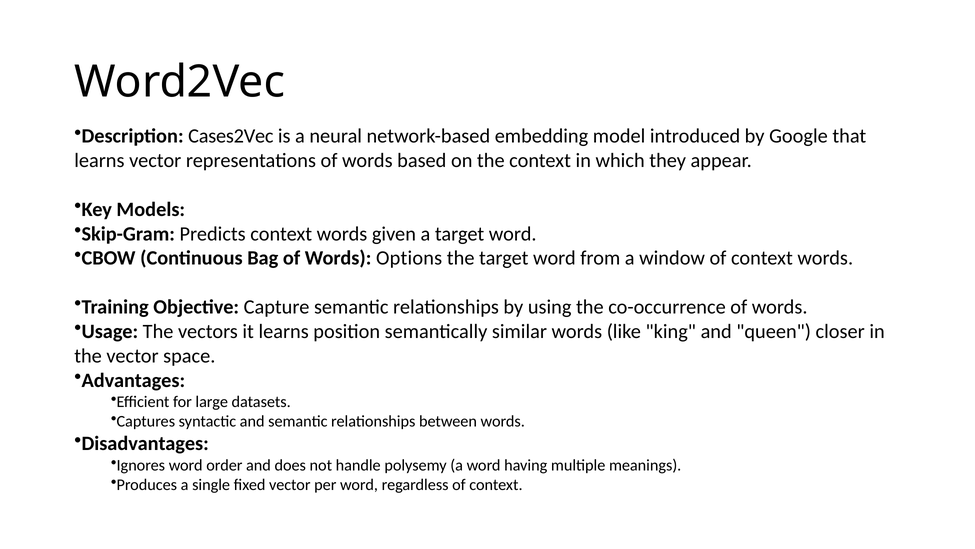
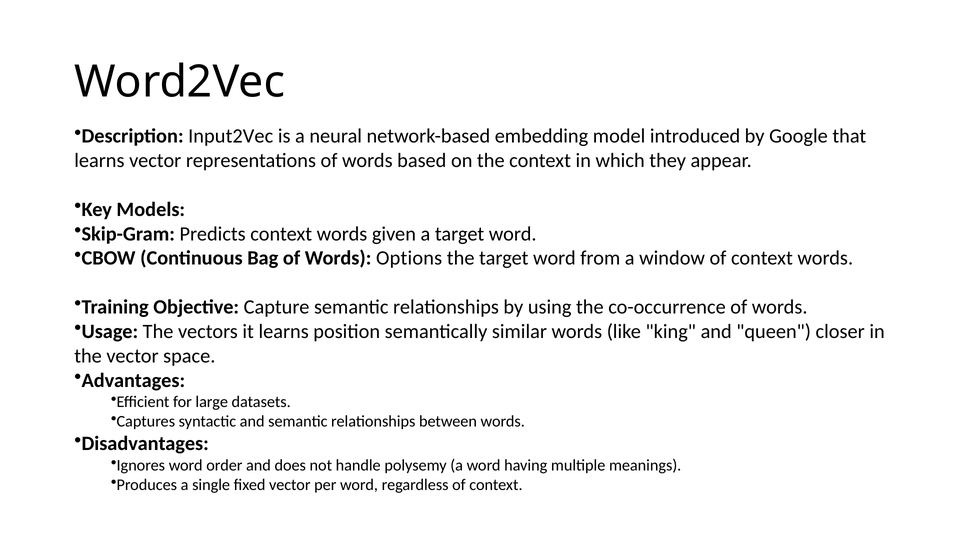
Cases2Vec: Cases2Vec -> Input2Vec
